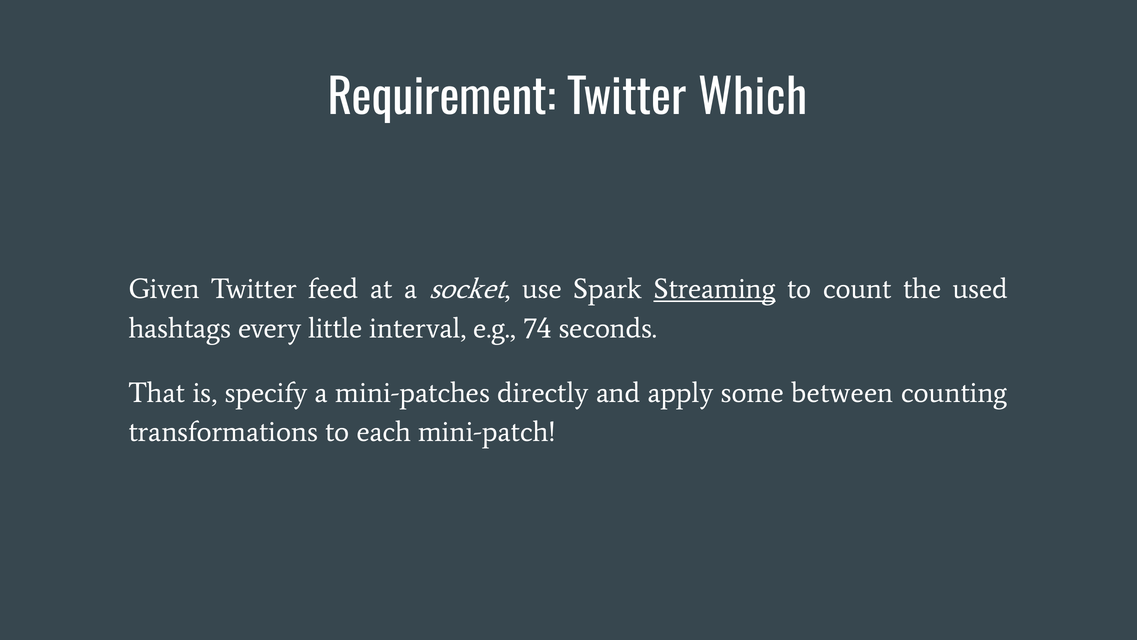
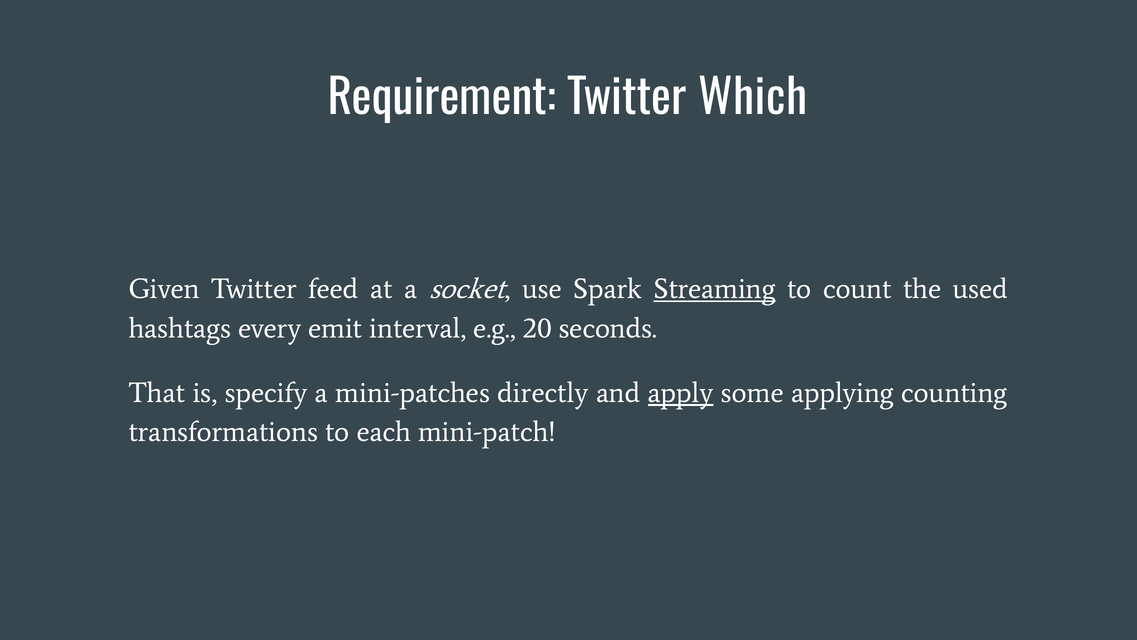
little: little -> emit
74: 74 -> 20
apply underline: none -> present
between: between -> applying
